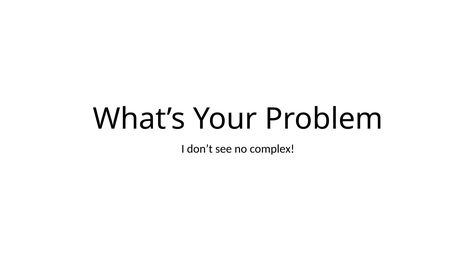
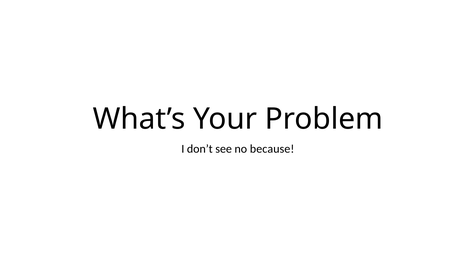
complex: complex -> because
